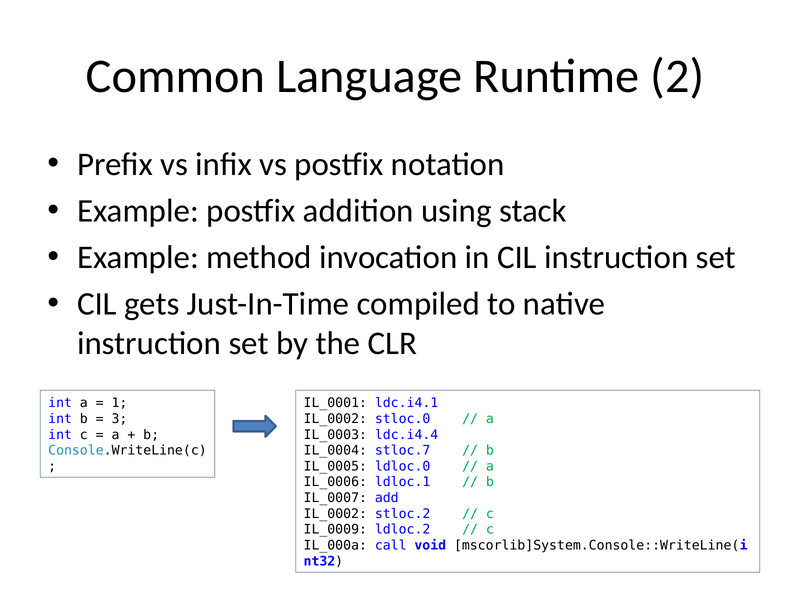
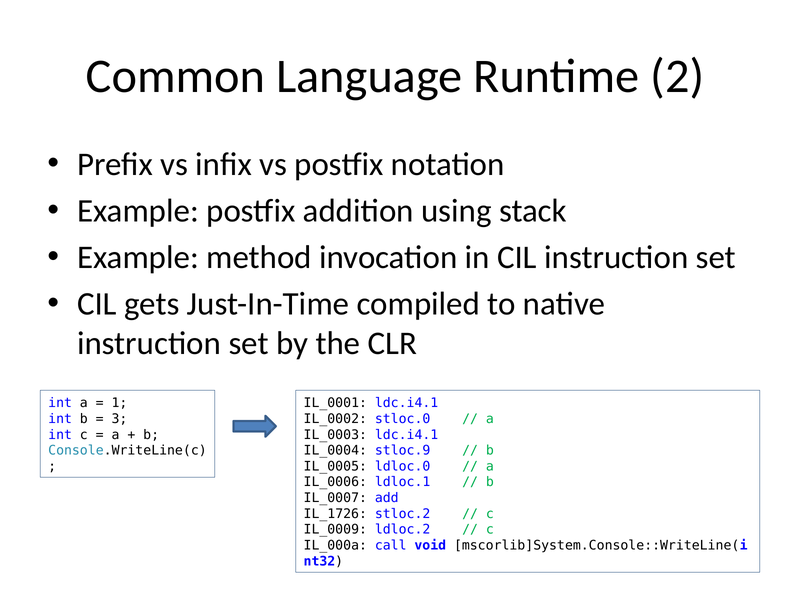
IL_0003 ldc.i4.4: ldc.i4.4 -> ldc.i4.1
stloc.7: stloc.7 -> stloc.9
IL_0002 at (335, 514): IL_0002 -> IL_1726
